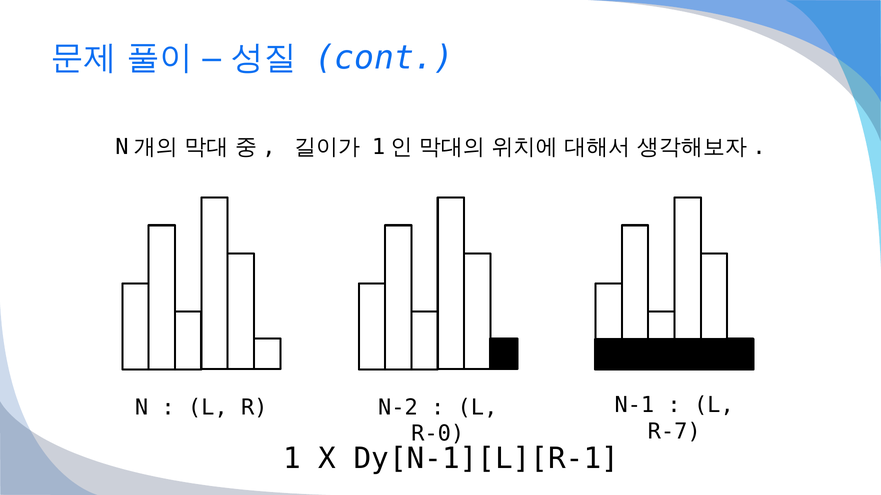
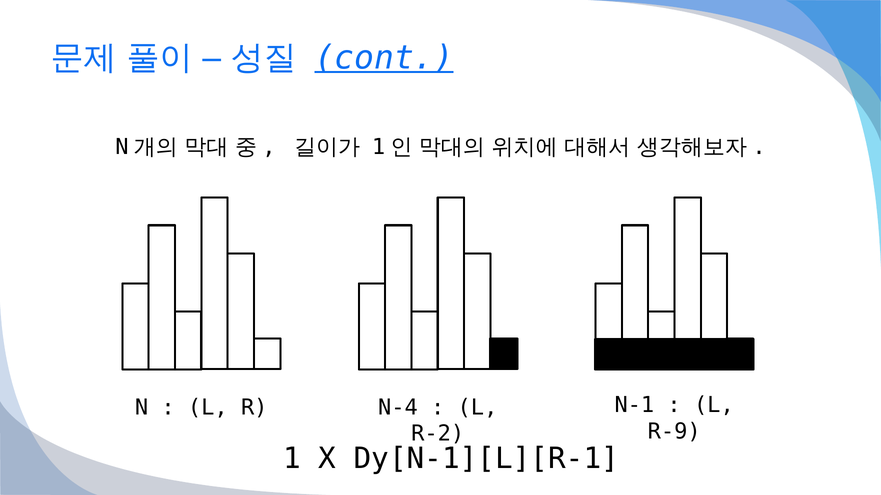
cont underline: none -> present
N-2: N-2 -> N-4
R-7: R-7 -> R-9
R-0: R-0 -> R-2
